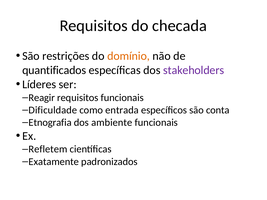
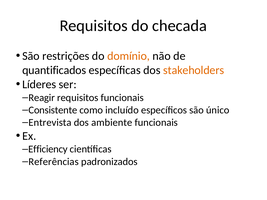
stakeholders colour: purple -> orange
Dificuldade: Dificuldade -> Consistente
entrada: entrada -> incluído
conta: conta -> único
Etnografia: Etnografia -> Entrevista
Refletem: Refletem -> Efficiency
Exatamente: Exatamente -> Referências
